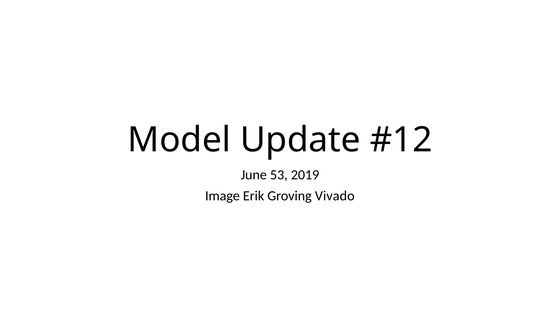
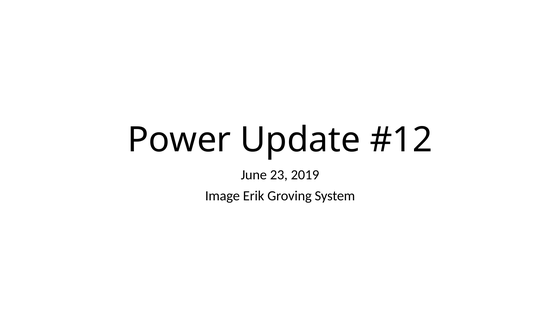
Model: Model -> Power
53: 53 -> 23
Vivado: Vivado -> System
